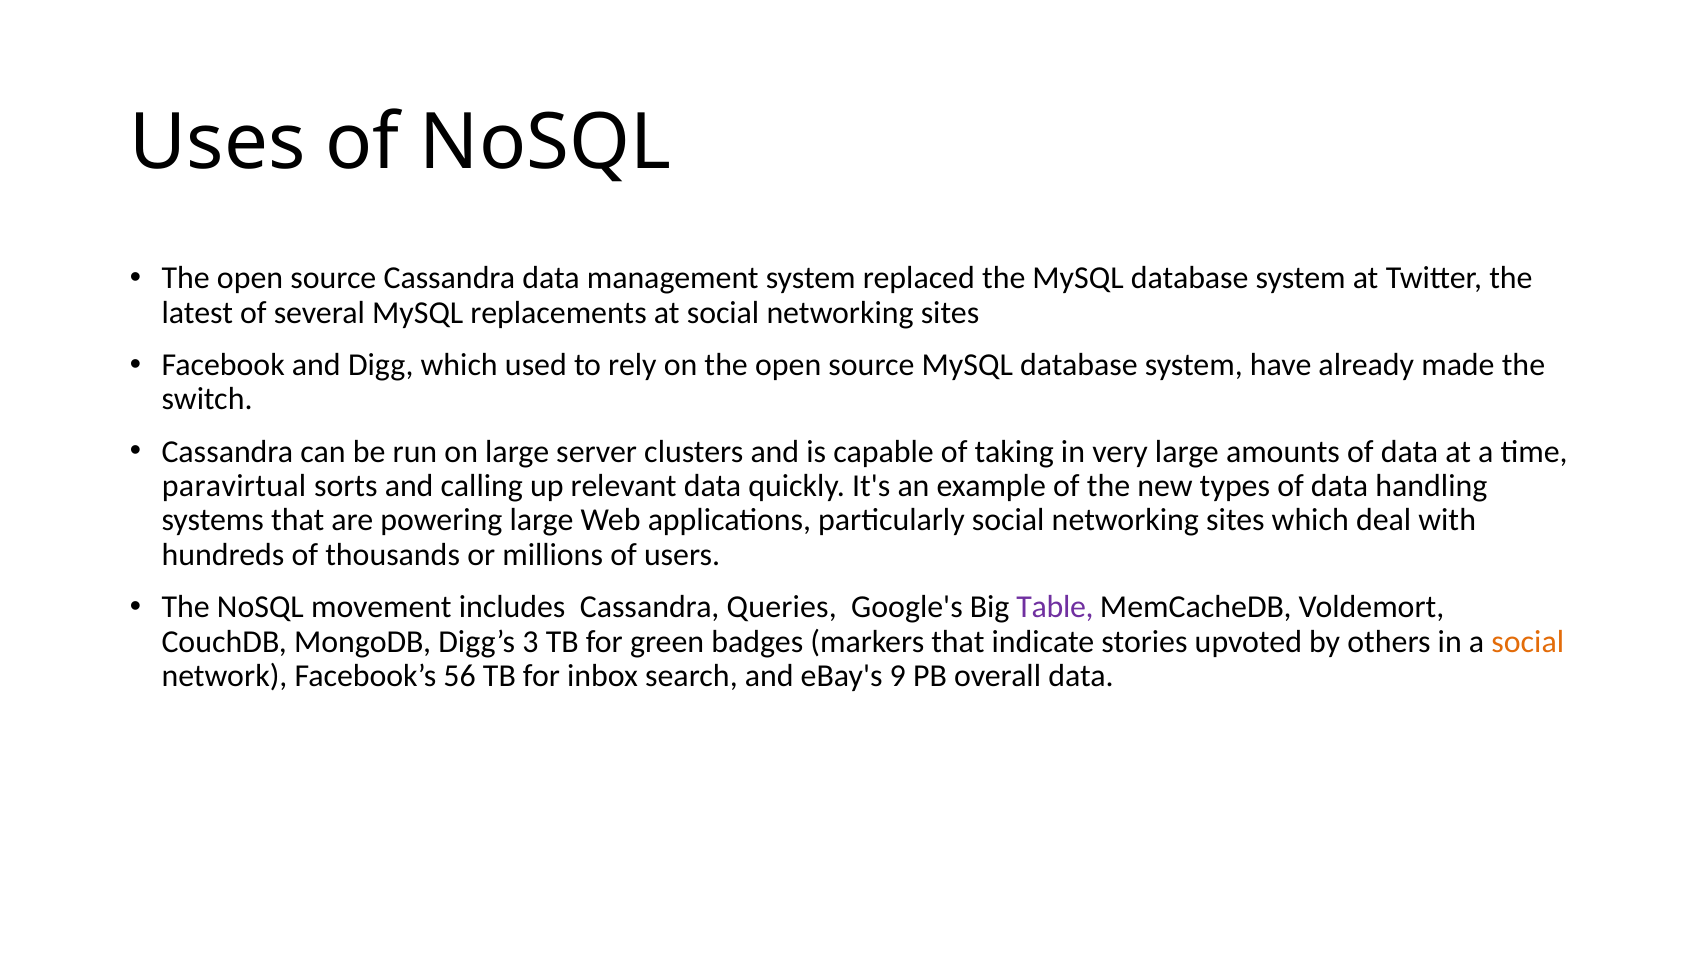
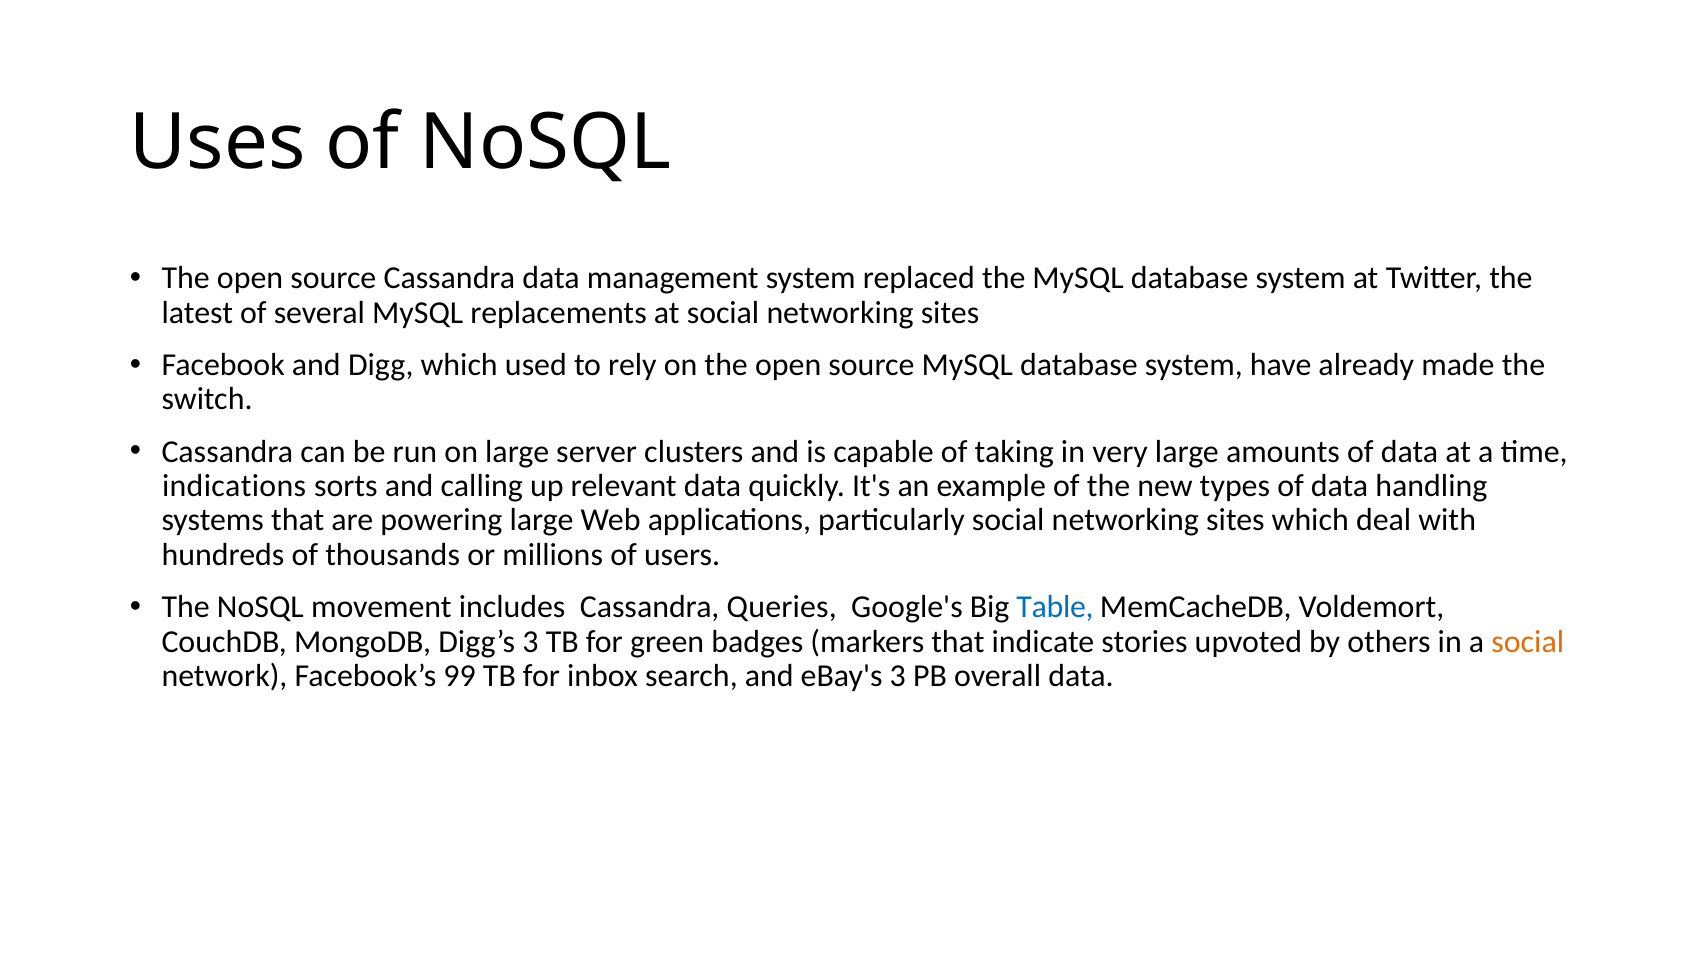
paravirtual: paravirtual -> indications
Table colour: purple -> blue
56: 56 -> 99
eBay's 9: 9 -> 3
